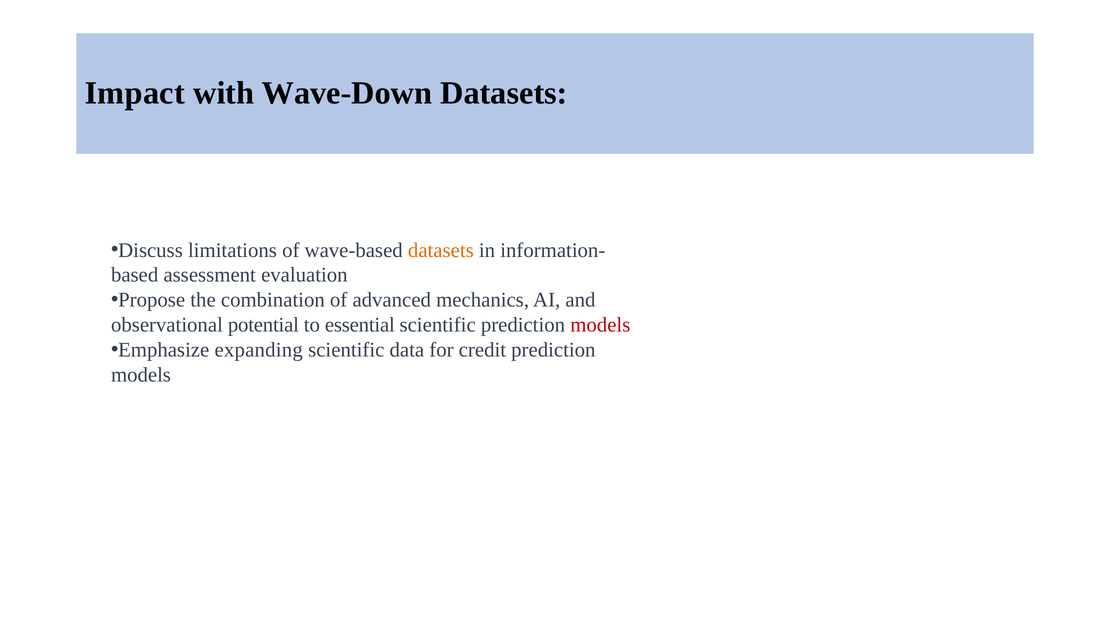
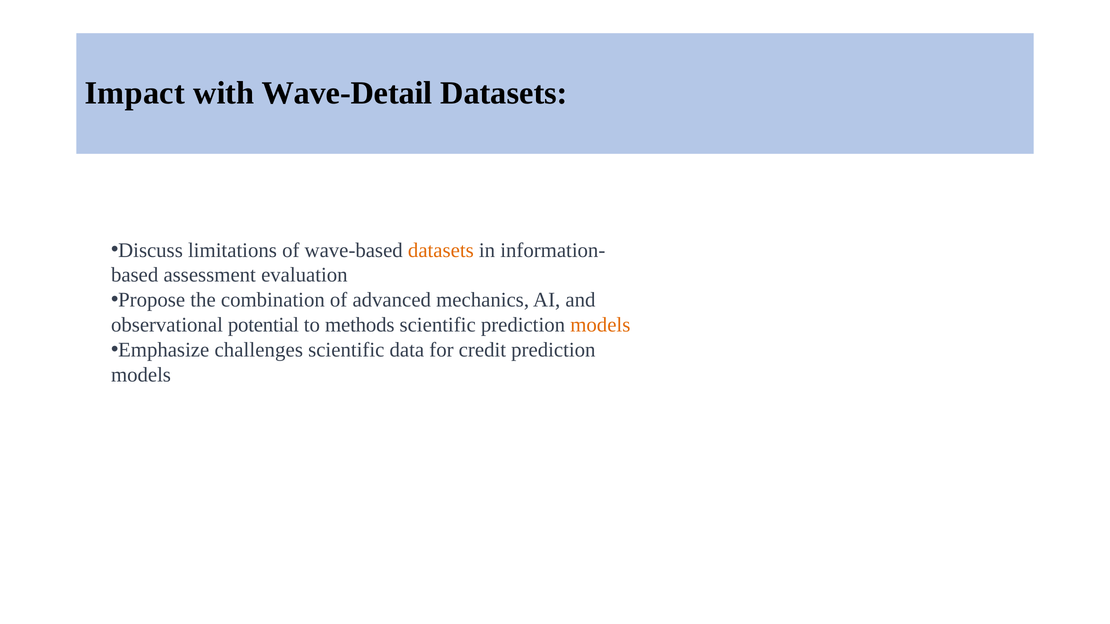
Wave-Down: Wave-Down -> Wave-Detail
essential: essential -> methods
models at (600, 325) colour: red -> orange
expanding: expanding -> challenges
